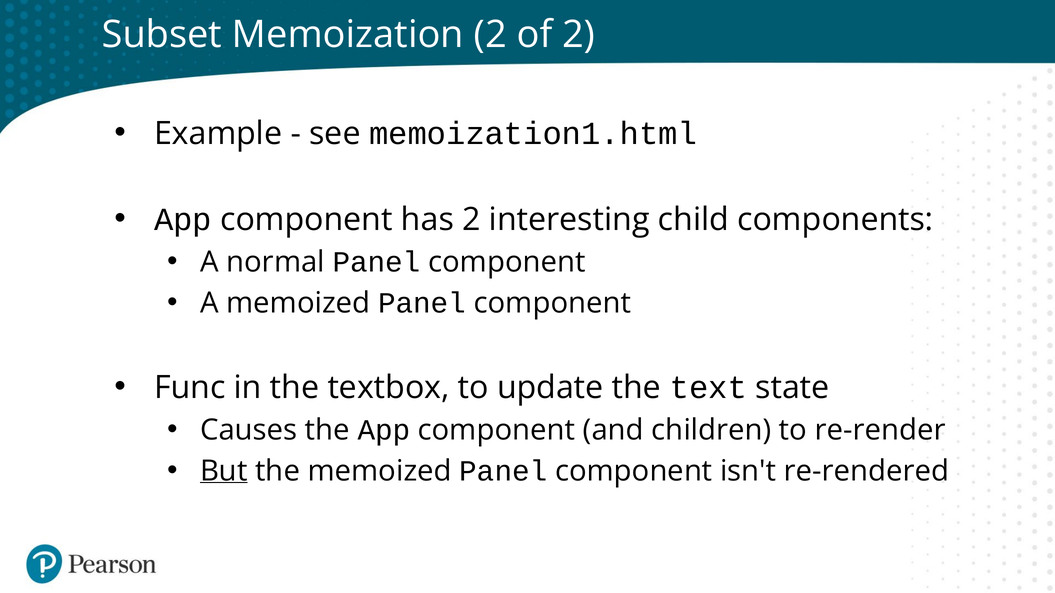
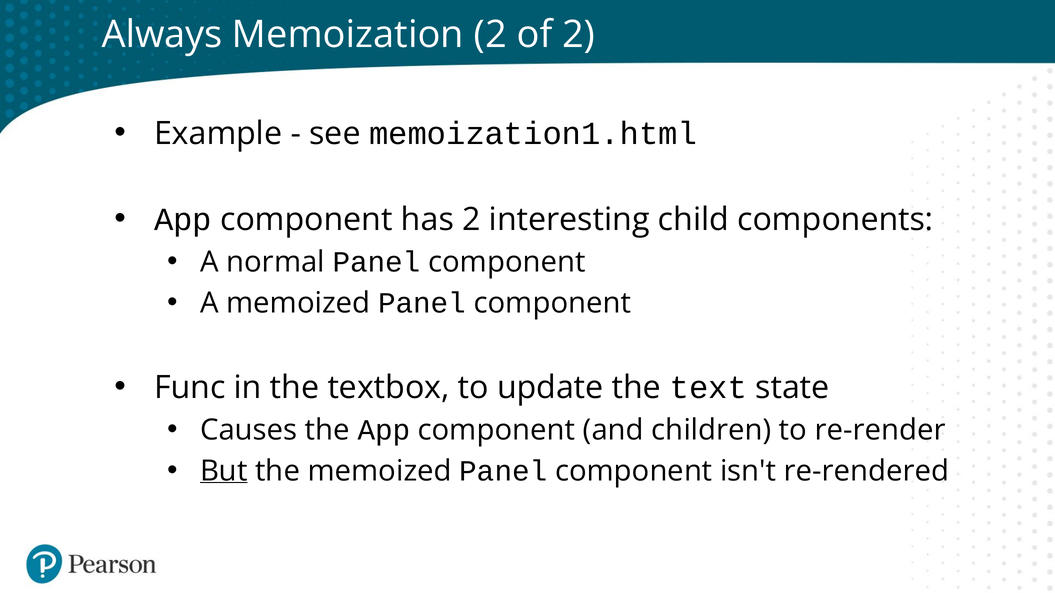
Subset: Subset -> Always
